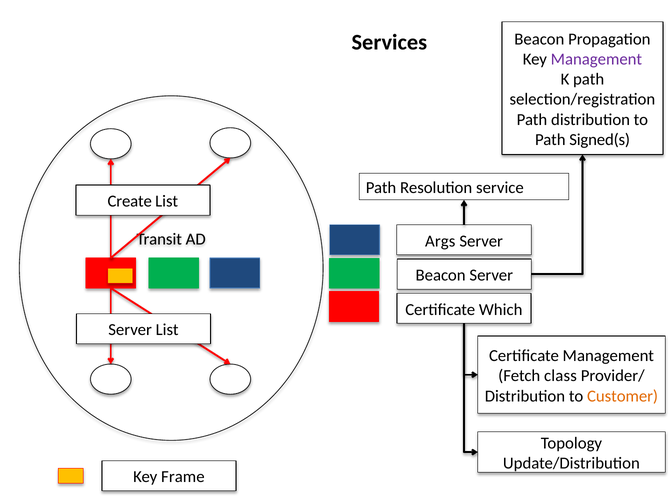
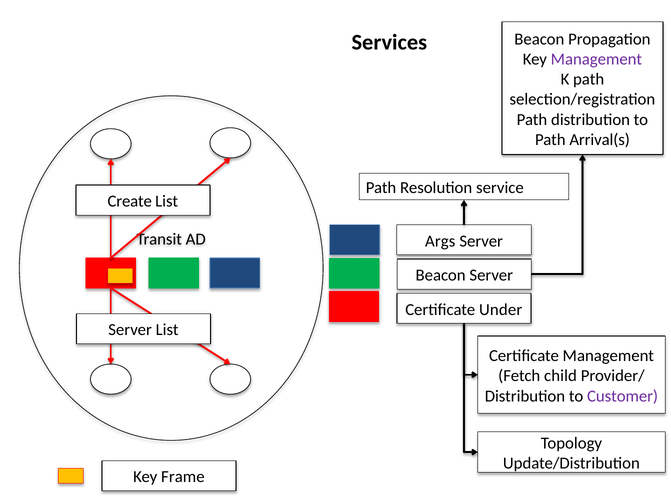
Signed(s: Signed(s -> Arrival(s
Which: Which -> Under
class: class -> child
Customer colour: orange -> purple
